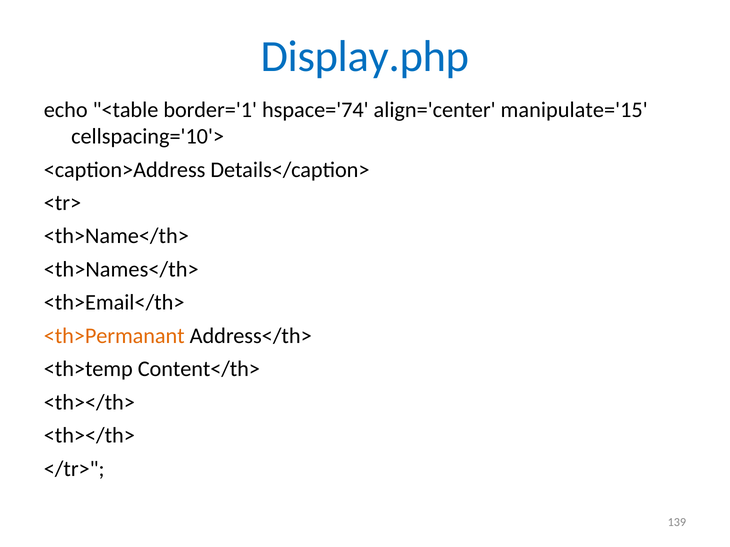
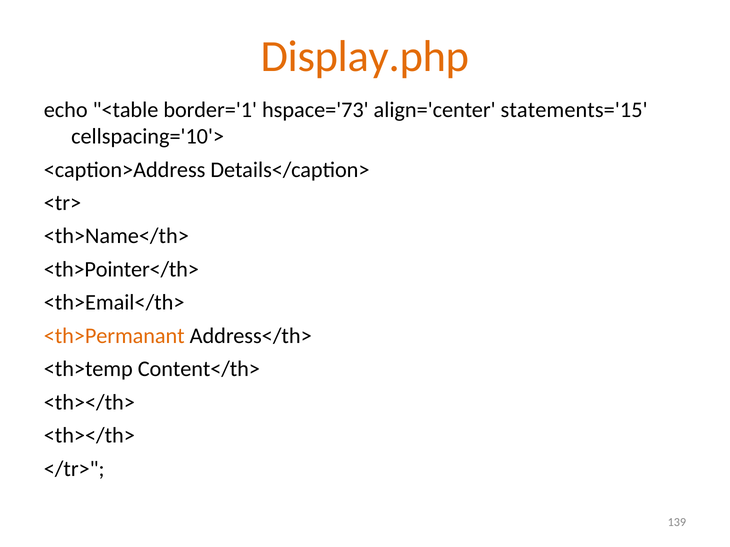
Display.php colour: blue -> orange
hspace='74: hspace='74 -> hspace='73
manipulate='15: manipulate='15 -> statements='15
<th>Names</th>: <th>Names</th> -> <th>Pointer</th>
